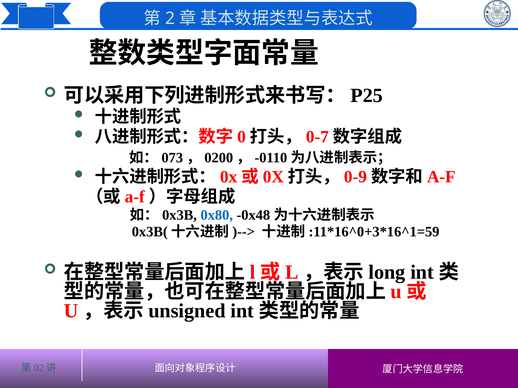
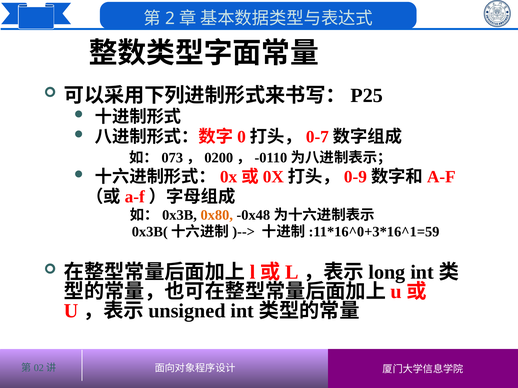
0x80 colour: blue -> orange
